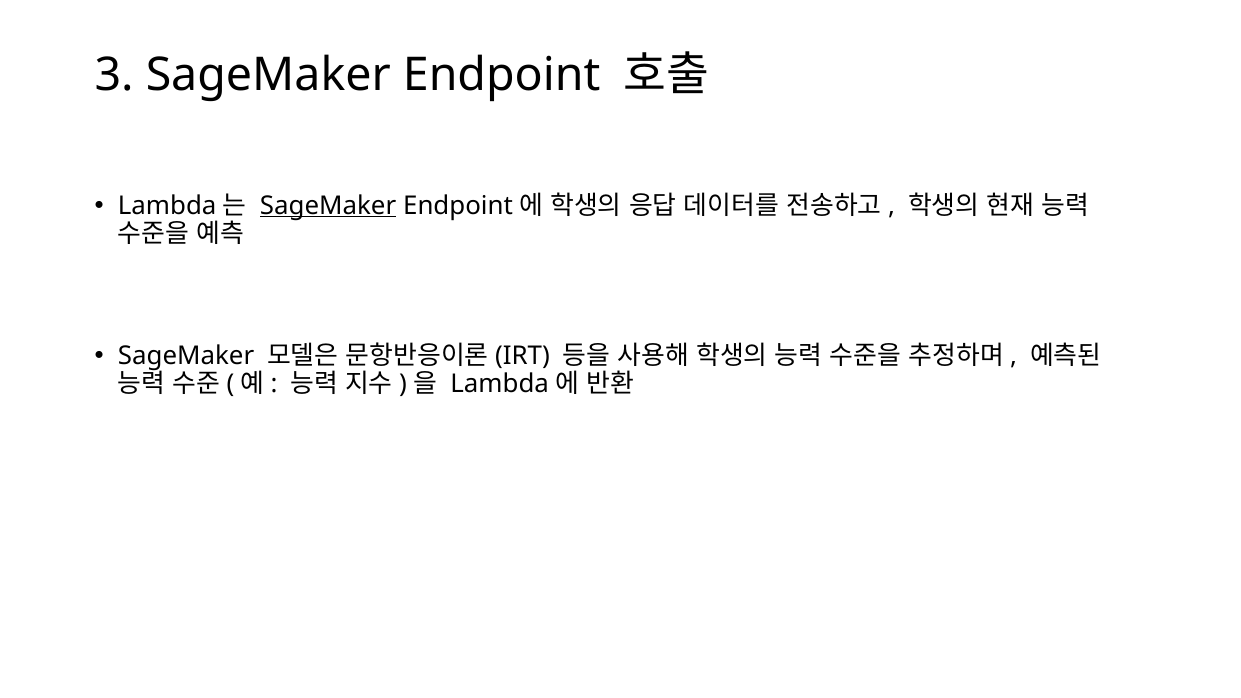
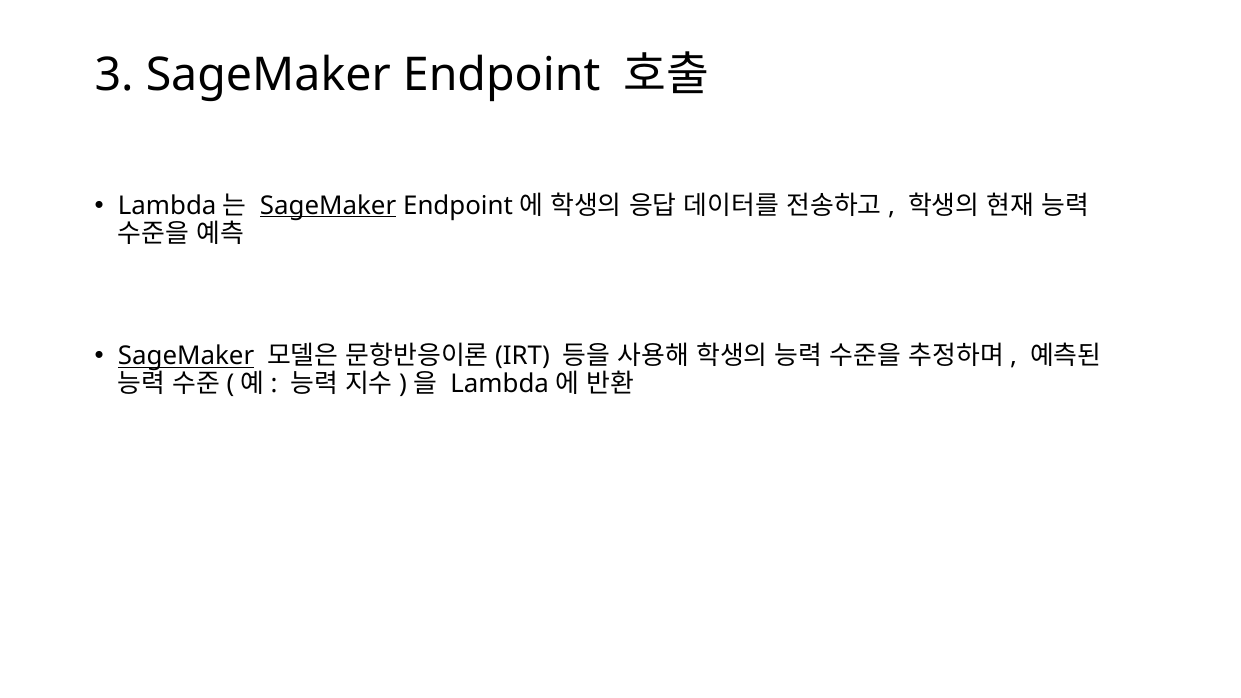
SageMaker at (186, 356) underline: none -> present
